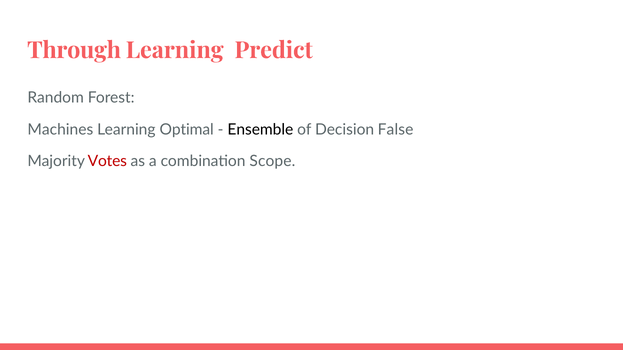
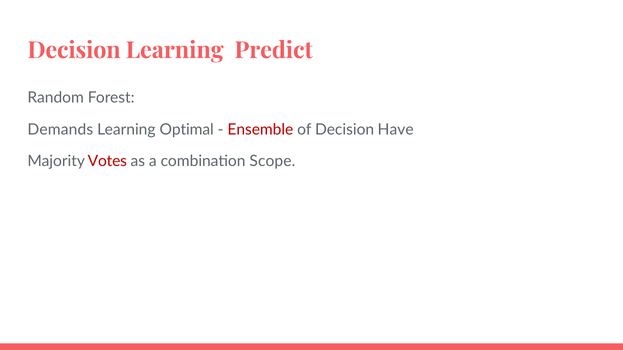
Through at (74, 50): Through -> Decision
Machines: Machines -> Demands
Ensemble colour: black -> red
False: False -> Have
